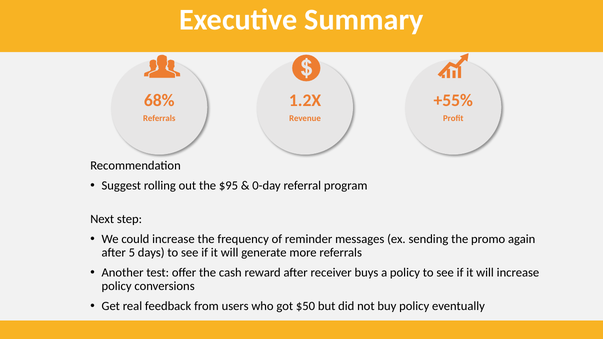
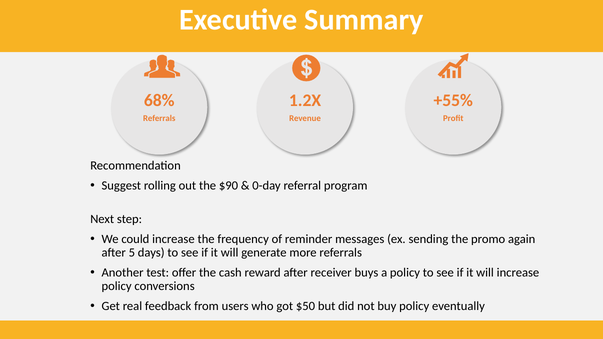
$95: $95 -> $90
